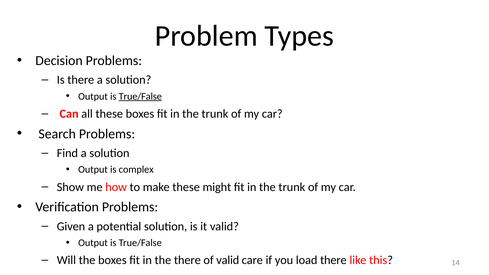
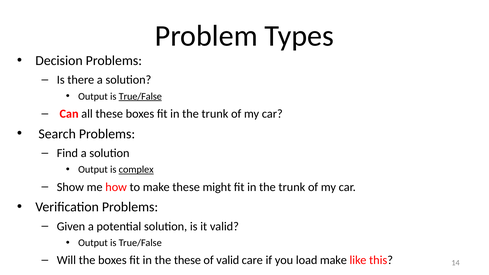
complex underline: none -> present
the there: there -> these
load there: there -> make
